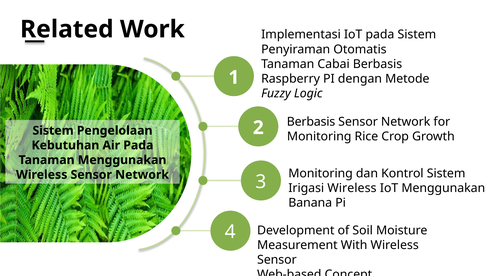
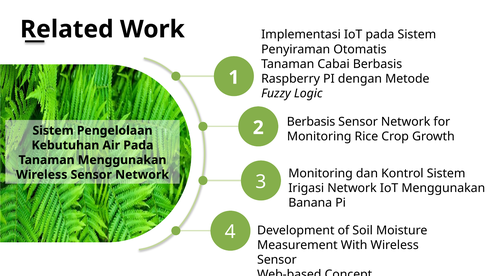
Irigasi Wireless: Wireless -> Network
